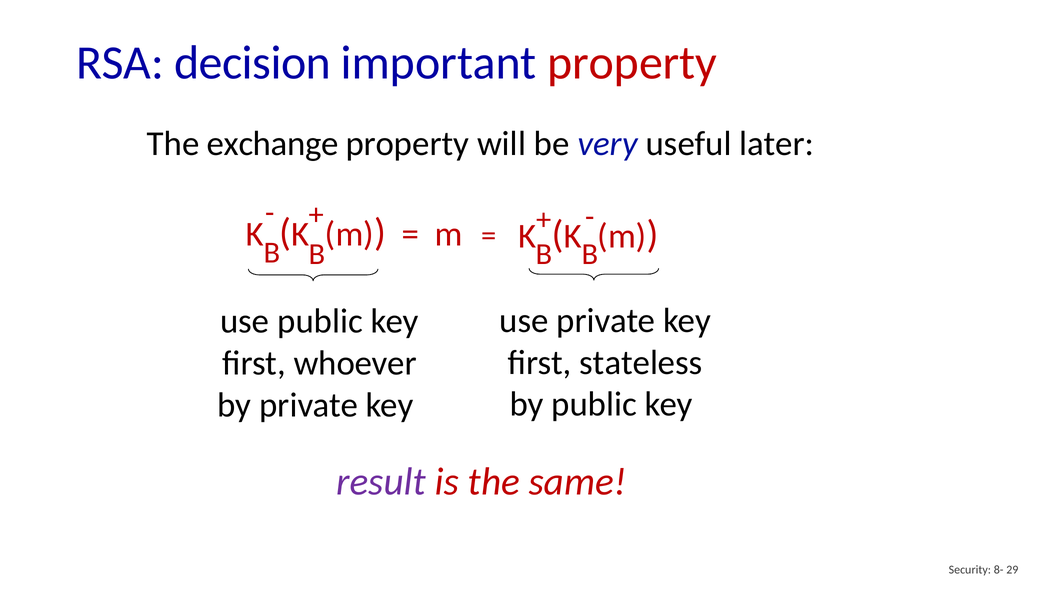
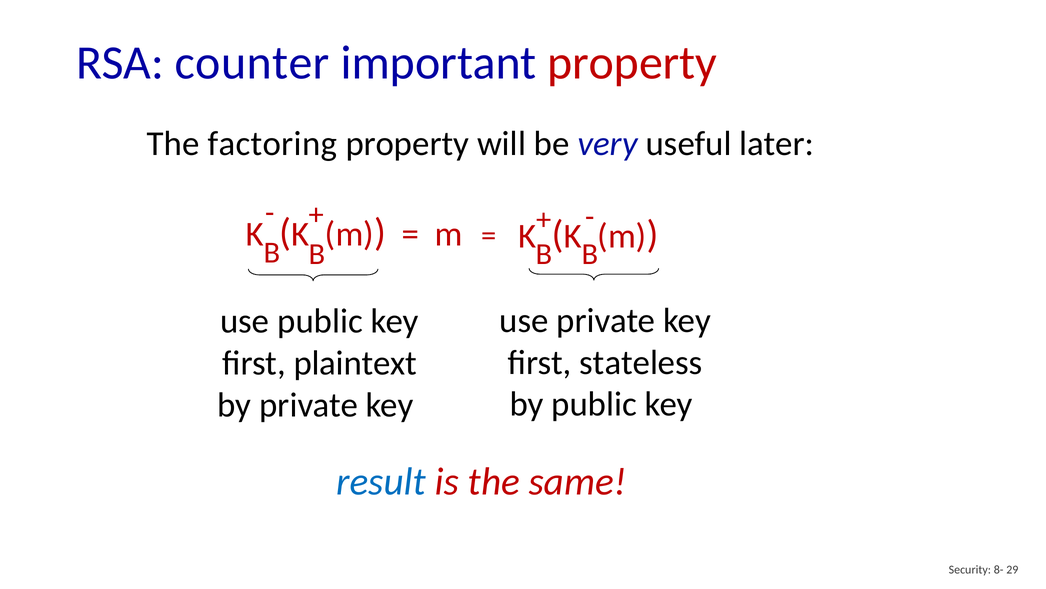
decision: decision -> counter
exchange: exchange -> factoring
whoever: whoever -> plaintext
result colour: purple -> blue
